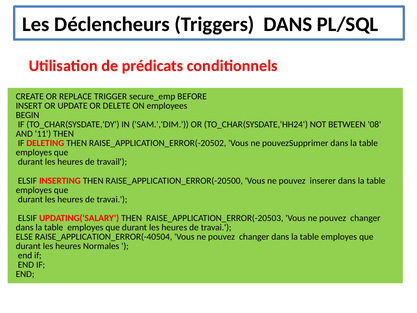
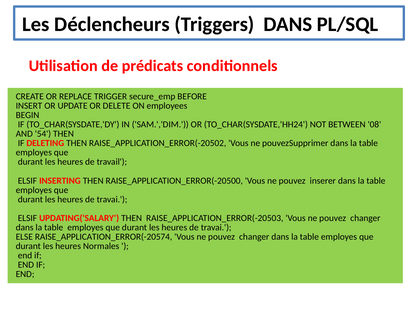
11: 11 -> 54
RAISE_APPLICATION_ERROR(-40504: RAISE_APPLICATION_ERROR(-40504 -> RAISE_APPLICATION_ERROR(-20574
